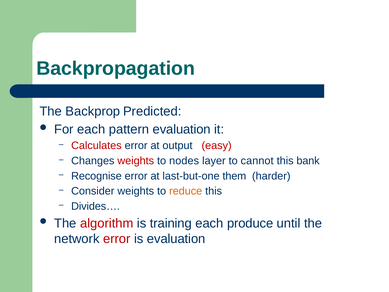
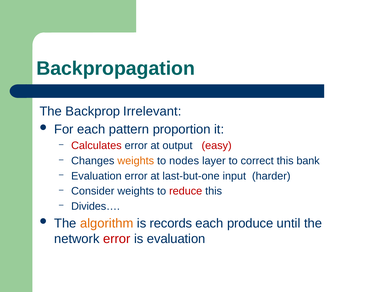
Predicted: Predicted -> Irrelevant
pattern evaluation: evaluation -> proportion
weights at (136, 161) colour: red -> orange
cannot: cannot -> correct
Recognise at (96, 176): Recognise -> Evaluation
them: them -> input
reduce colour: orange -> red
algorithm colour: red -> orange
training: training -> records
